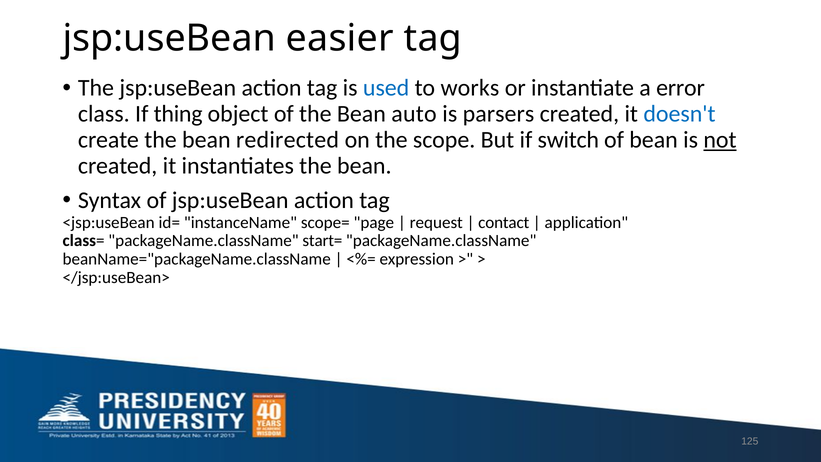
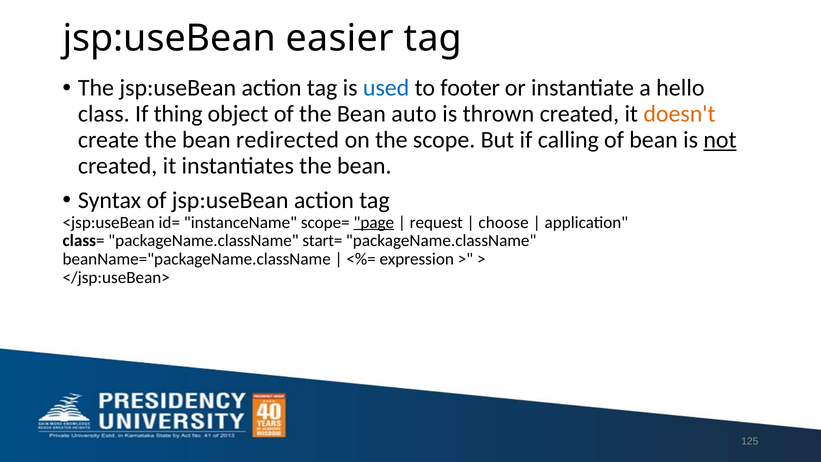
works: works -> footer
error: error -> hello
parsers: parsers -> thrown
doesn't colour: blue -> orange
switch: switch -> calling
page underline: none -> present
contact: contact -> choose
